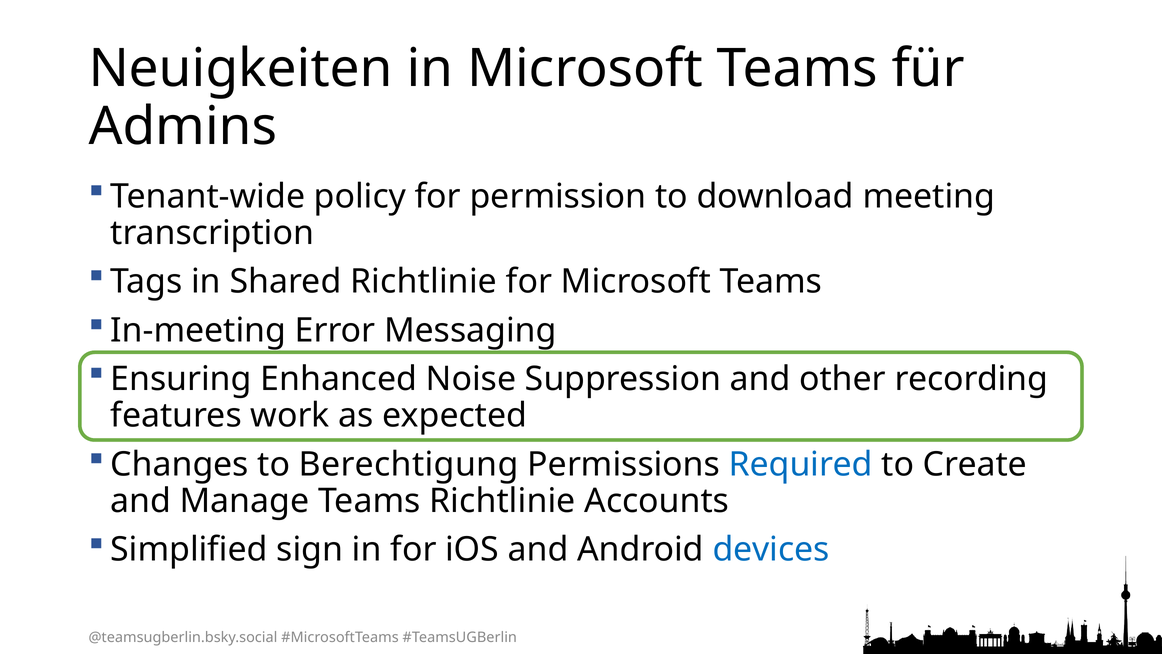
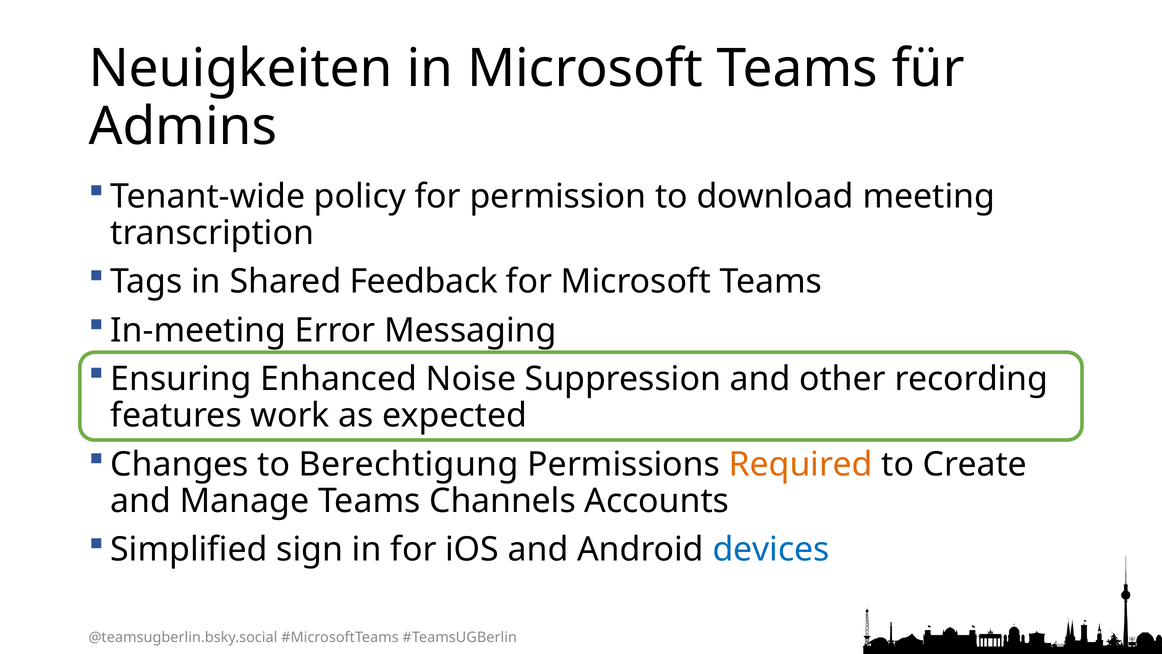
Shared Richtlinie: Richtlinie -> Feedback
Required colour: blue -> orange
Teams Richtlinie: Richtlinie -> Channels
